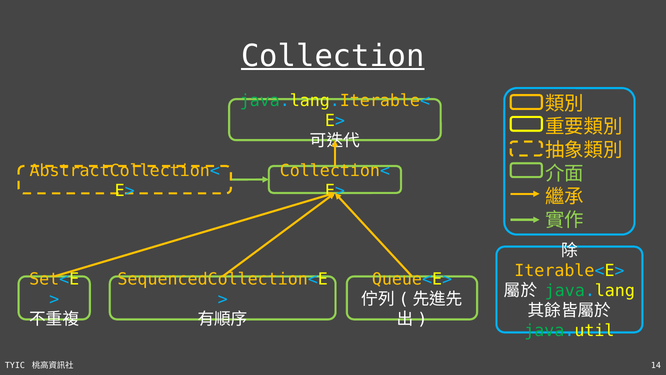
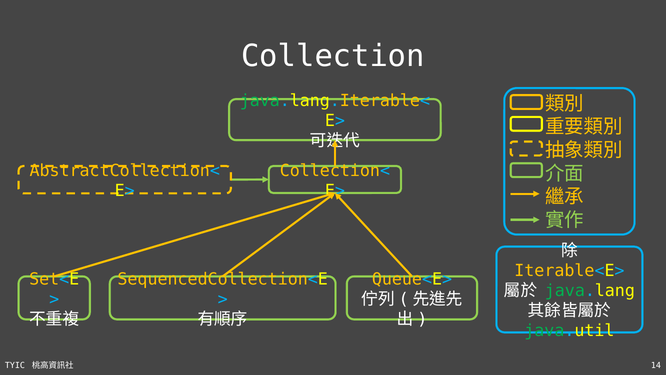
Collection underline: present -> none
